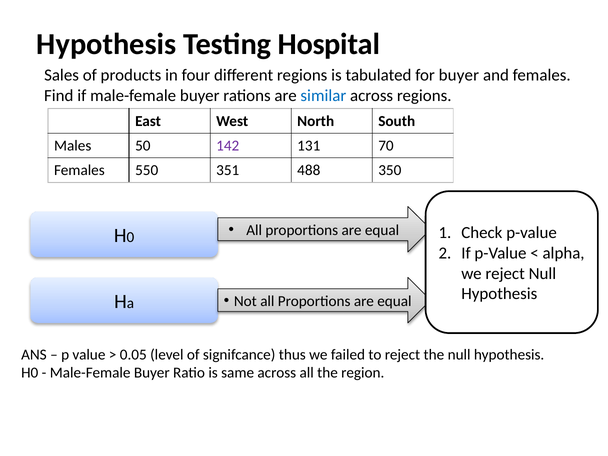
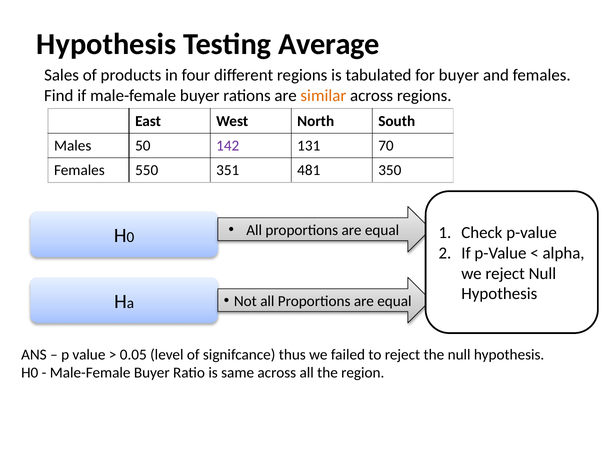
Hospital: Hospital -> Average
similar colour: blue -> orange
488: 488 -> 481
